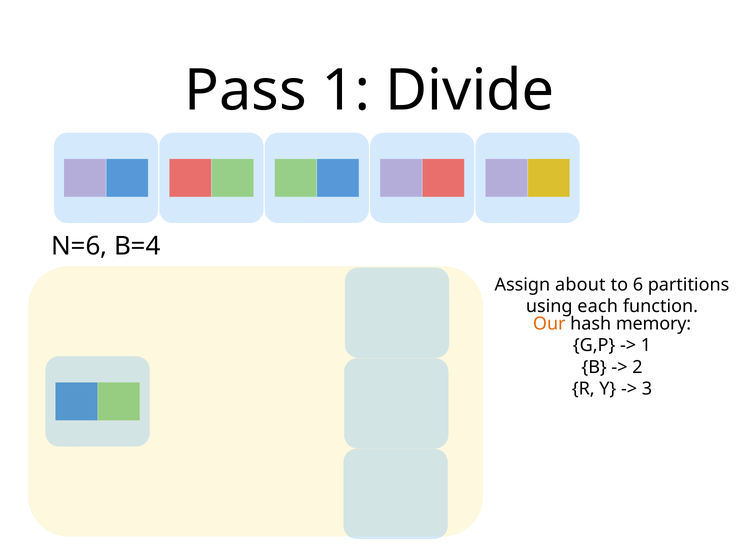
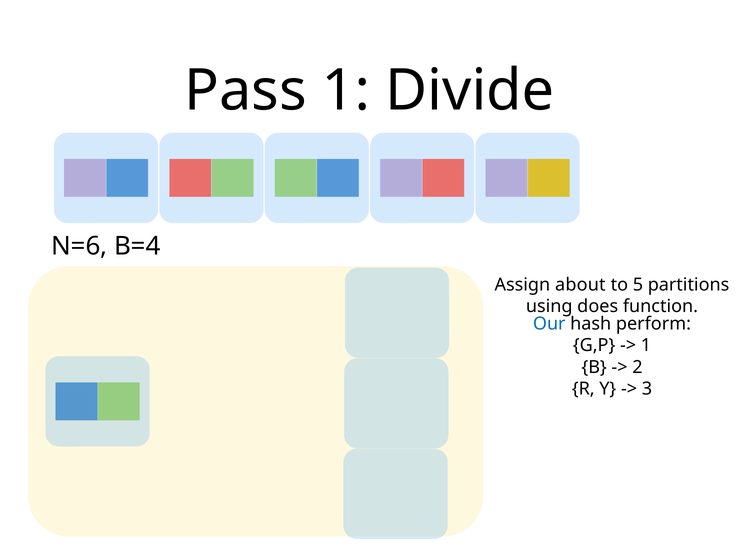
6: 6 -> 5
each: each -> does
Our colour: orange -> blue
memory: memory -> perform
